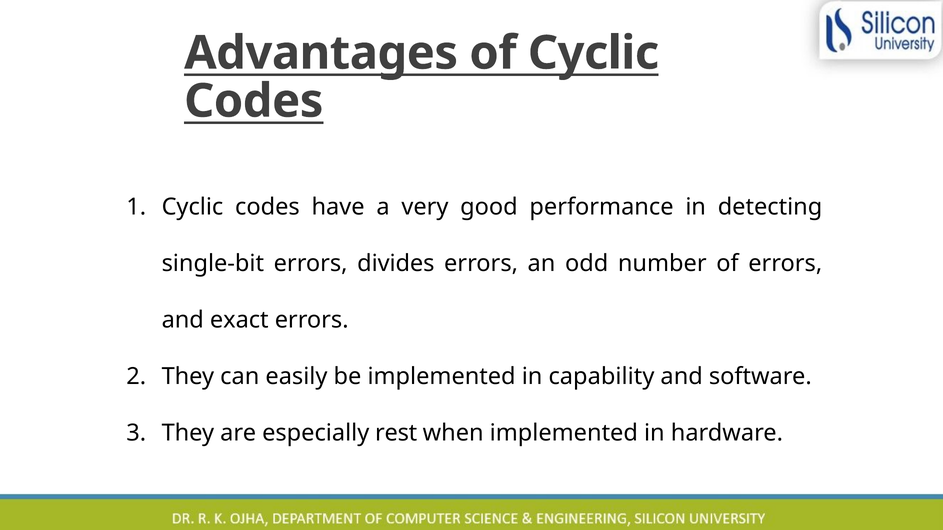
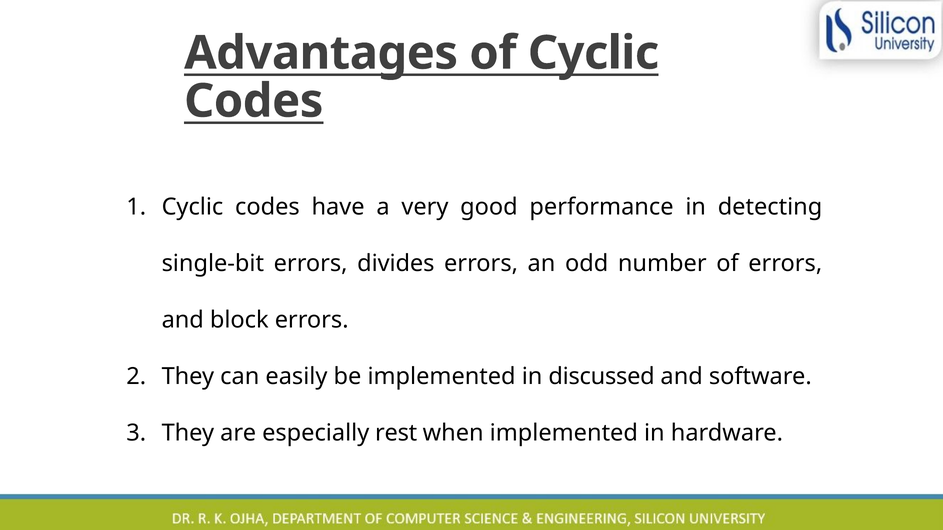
exact: exact -> block
capability: capability -> discussed
